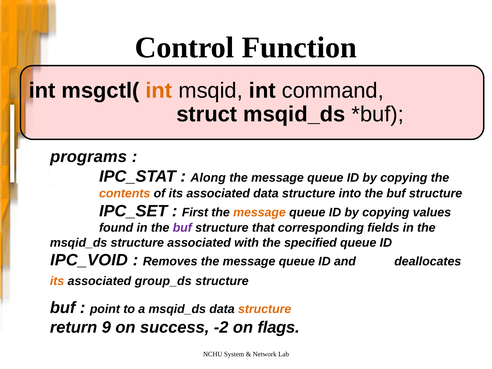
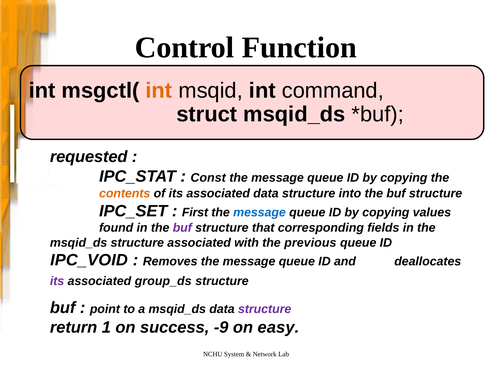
programs: programs -> requested
Along: Along -> Const
message at (260, 212) colour: orange -> blue
specified: specified -> previous
its at (57, 281) colour: orange -> purple
structure at (265, 309) colour: orange -> purple
9: 9 -> 1
-2: -2 -> -9
flags: flags -> easy
